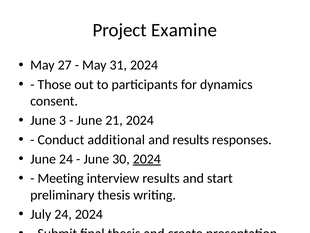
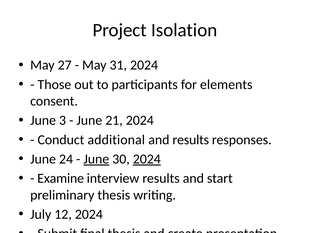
Examine: Examine -> Isolation
dynamics: dynamics -> elements
June at (96, 159) underline: none -> present
Meeting: Meeting -> Examine
July 24: 24 -> 12
